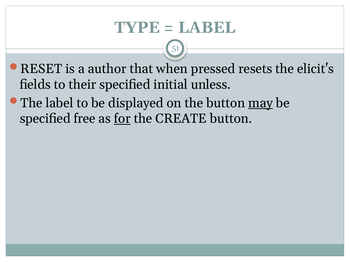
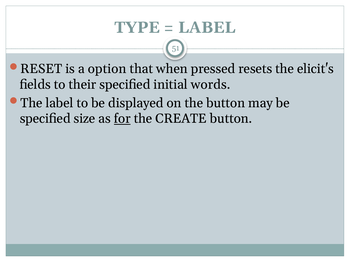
author: author -> option
unless: unless -> words
may underline: present -> none
free: free -> size
